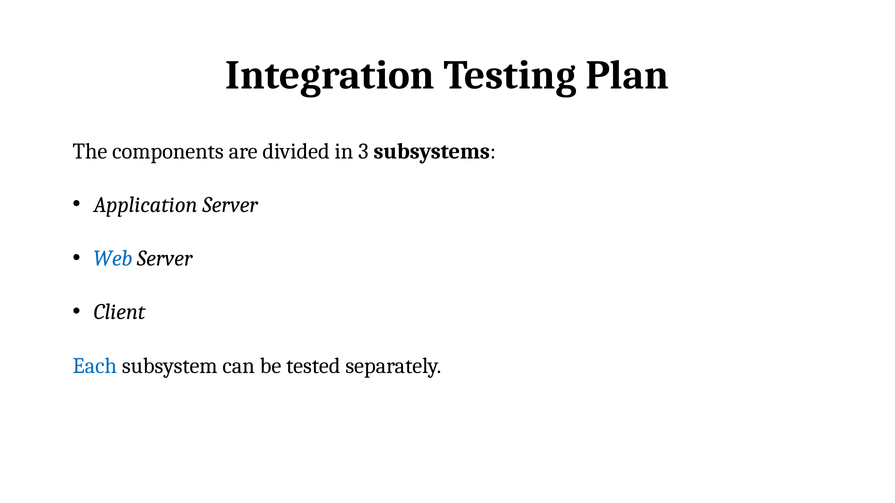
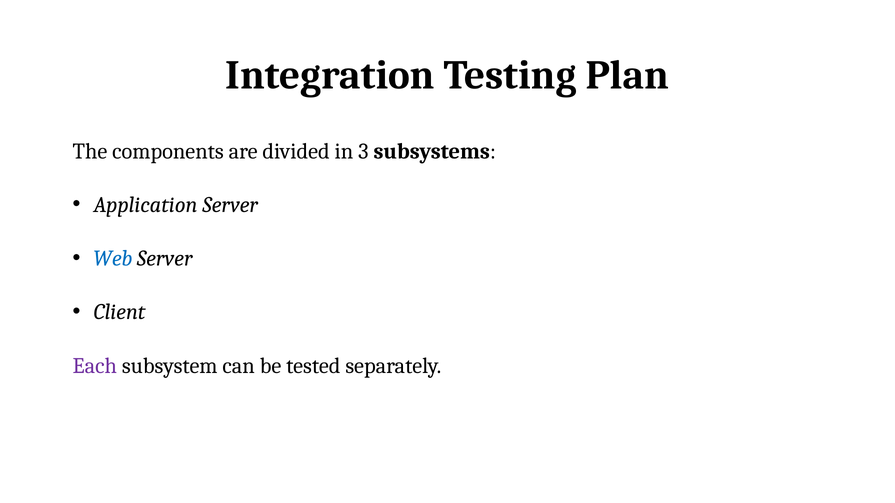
Each colour: blue -> purple
